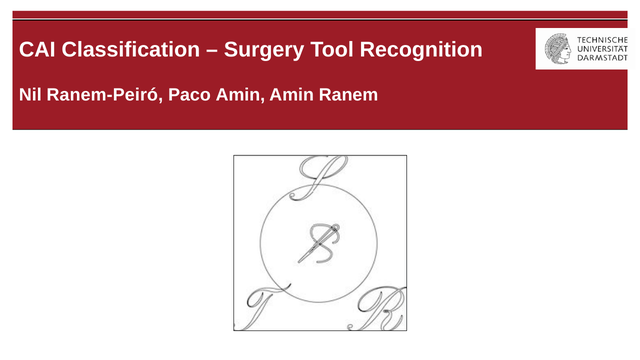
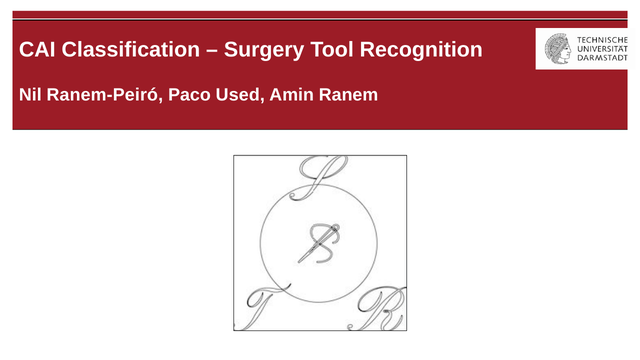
Paco Amin: Amin -> Used
